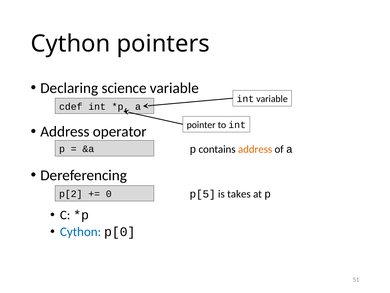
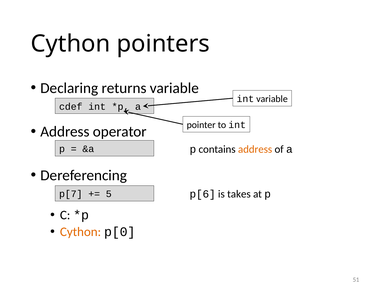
science: science -> returns
p[5: p[5 -> p[6
p[2: p[2 -> p[7
0: 0 -> 5
Cython at (81, 231) colour: blue -> orange
